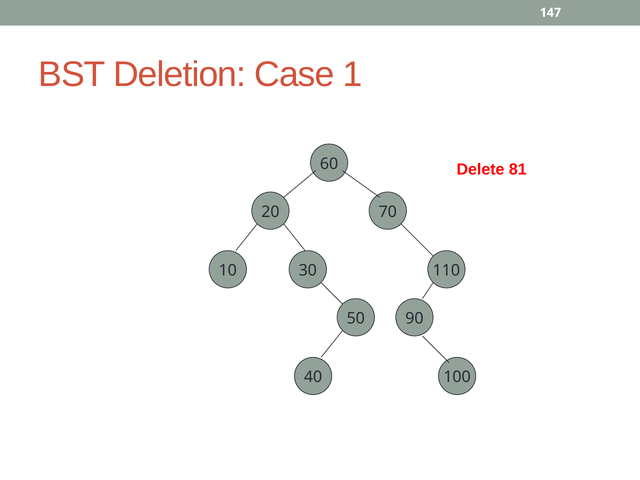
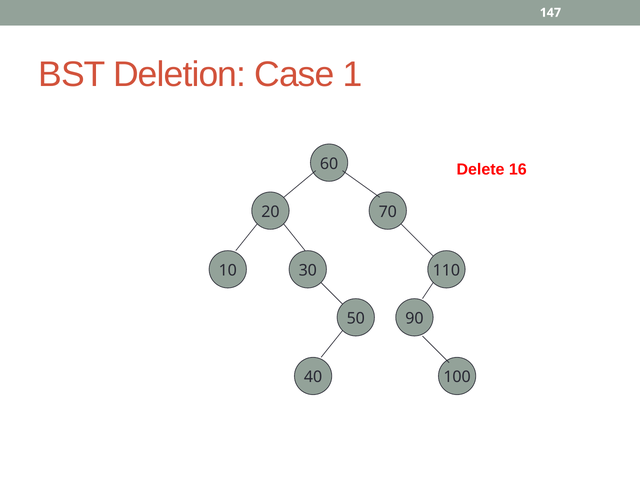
81: 81 -> 16
